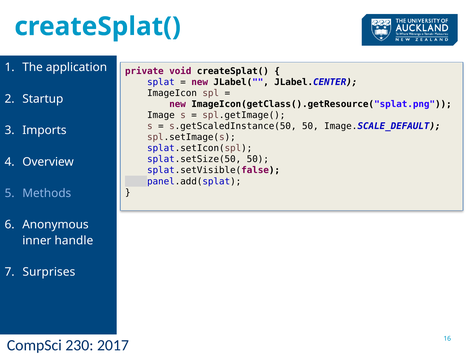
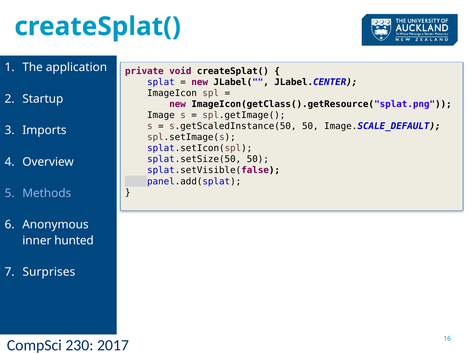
handle: handle -> hunted
